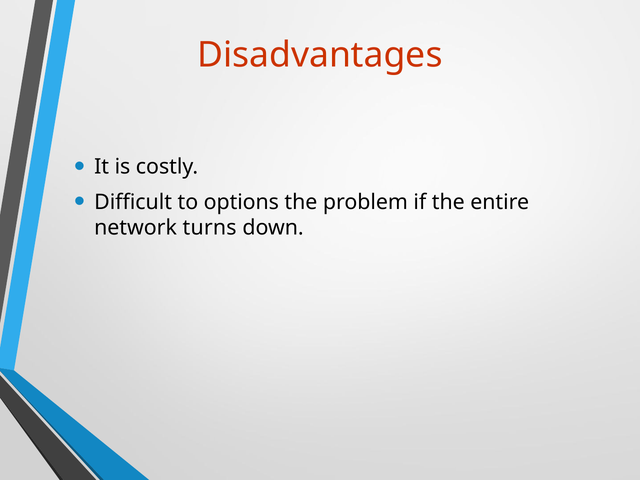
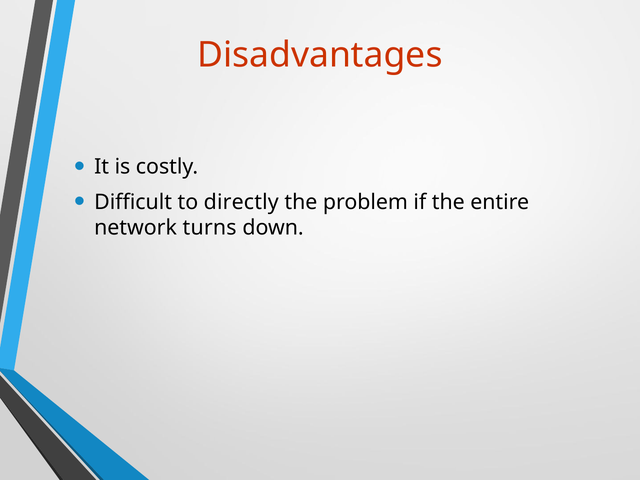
options: options -> directly
